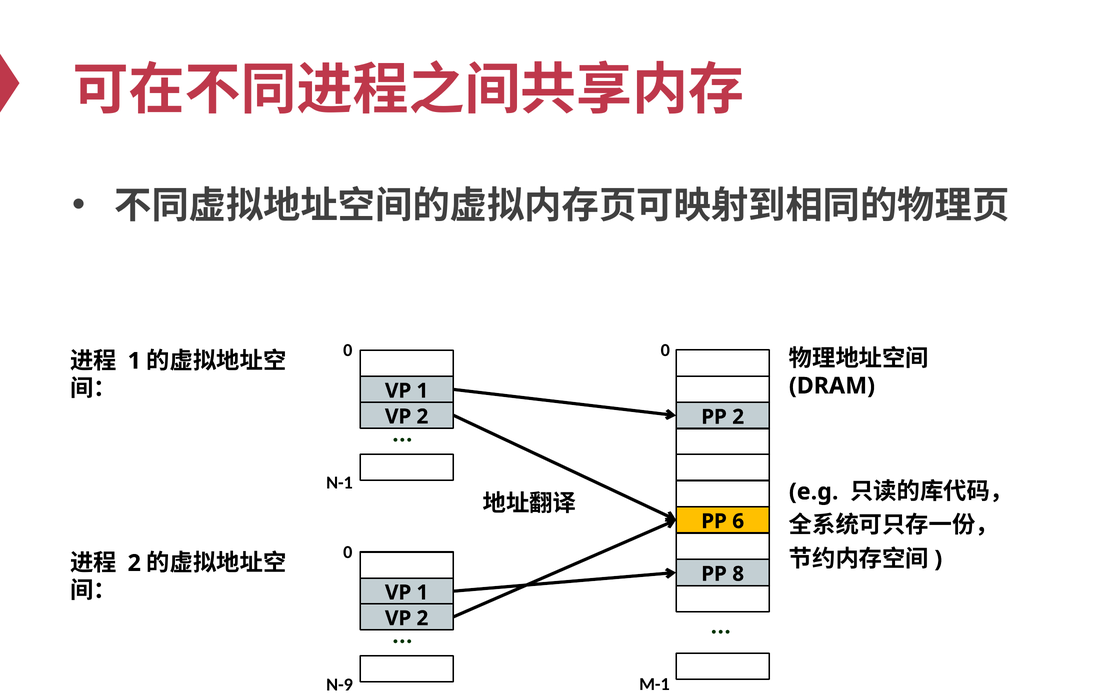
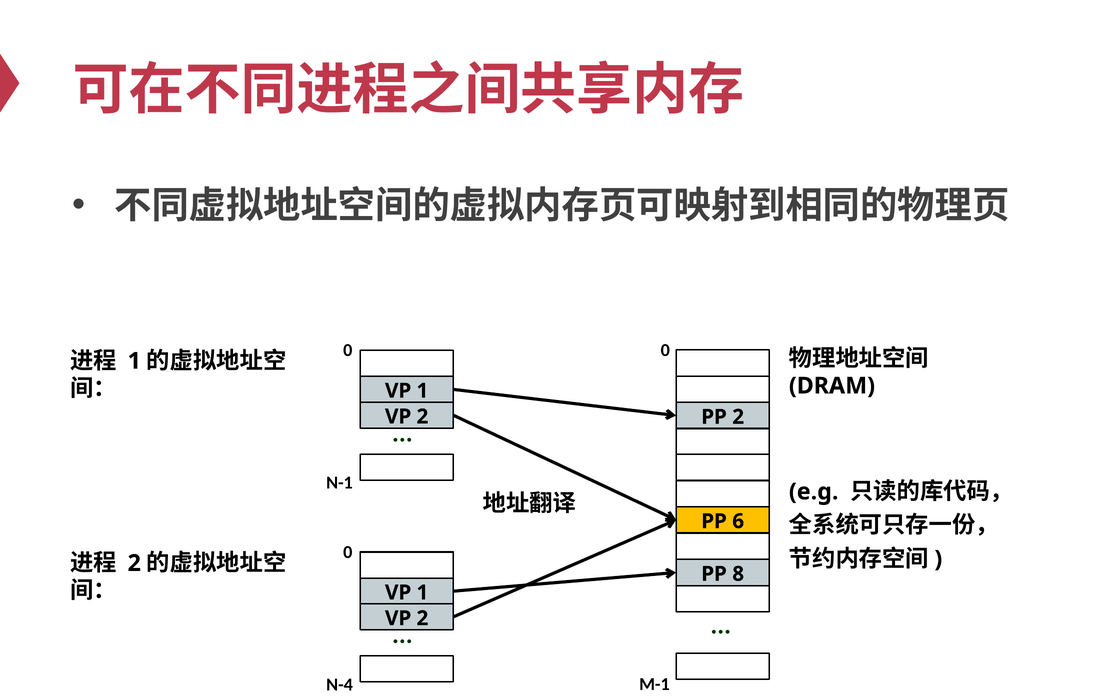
N-9: N-9 -> N-4
